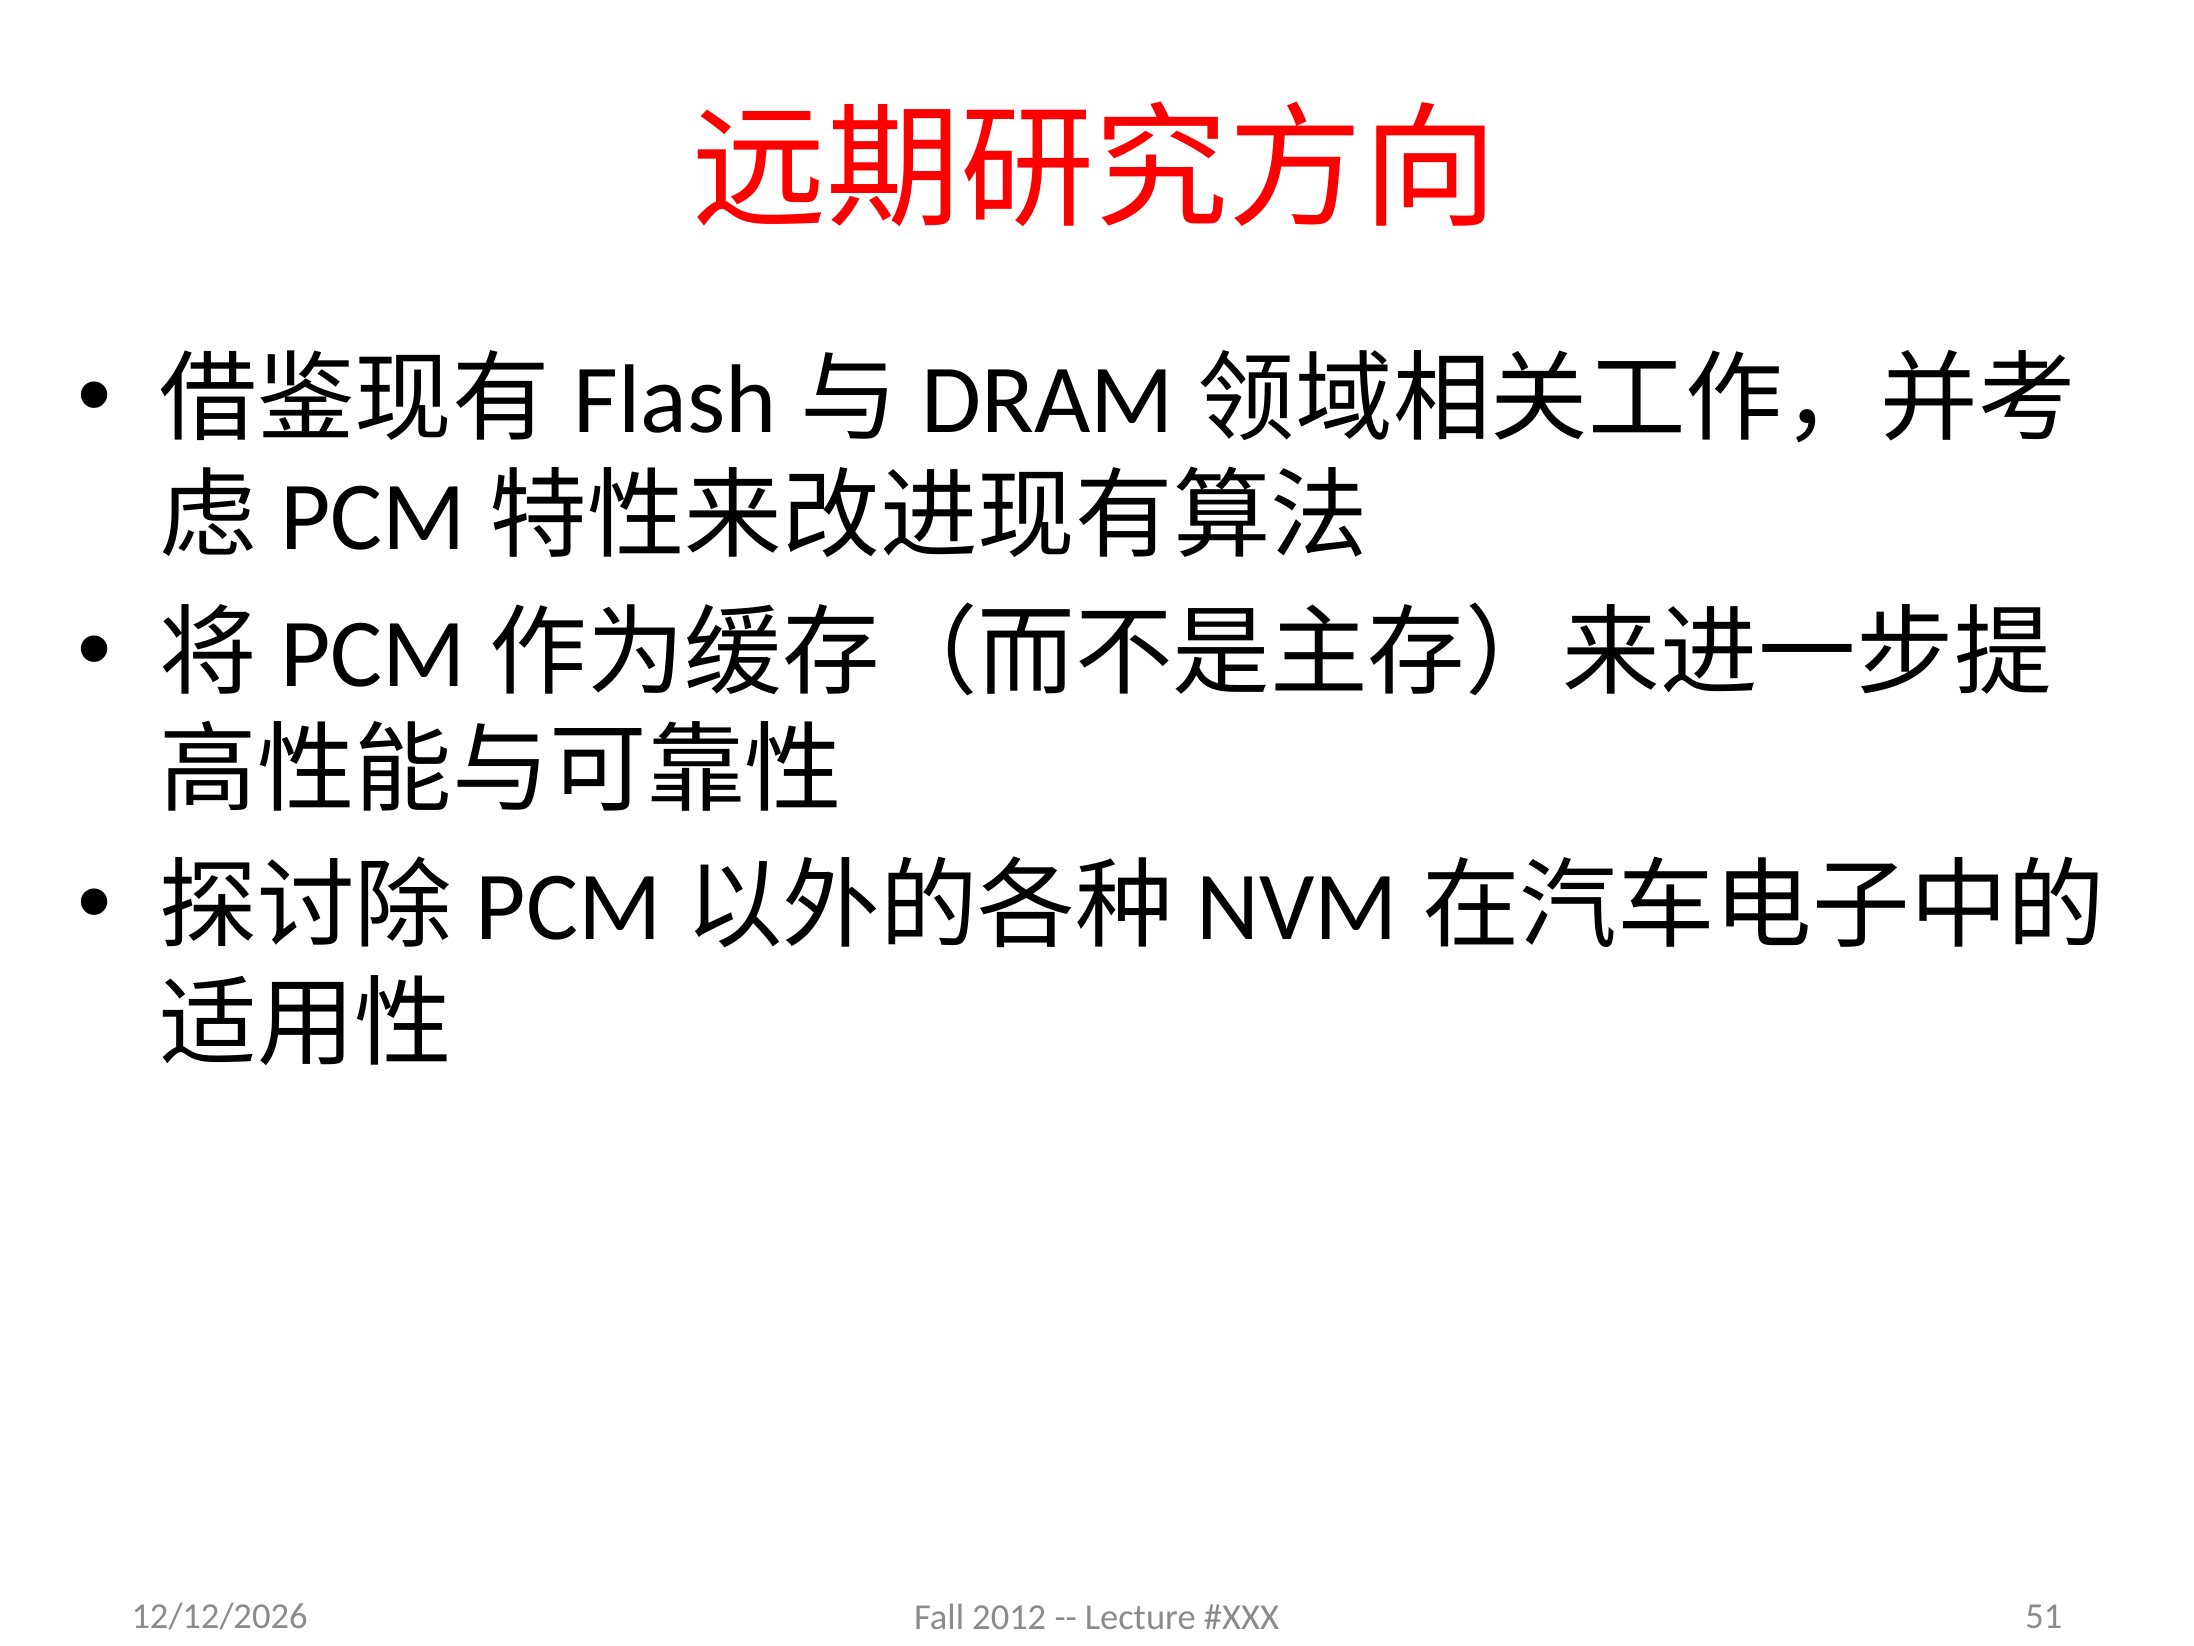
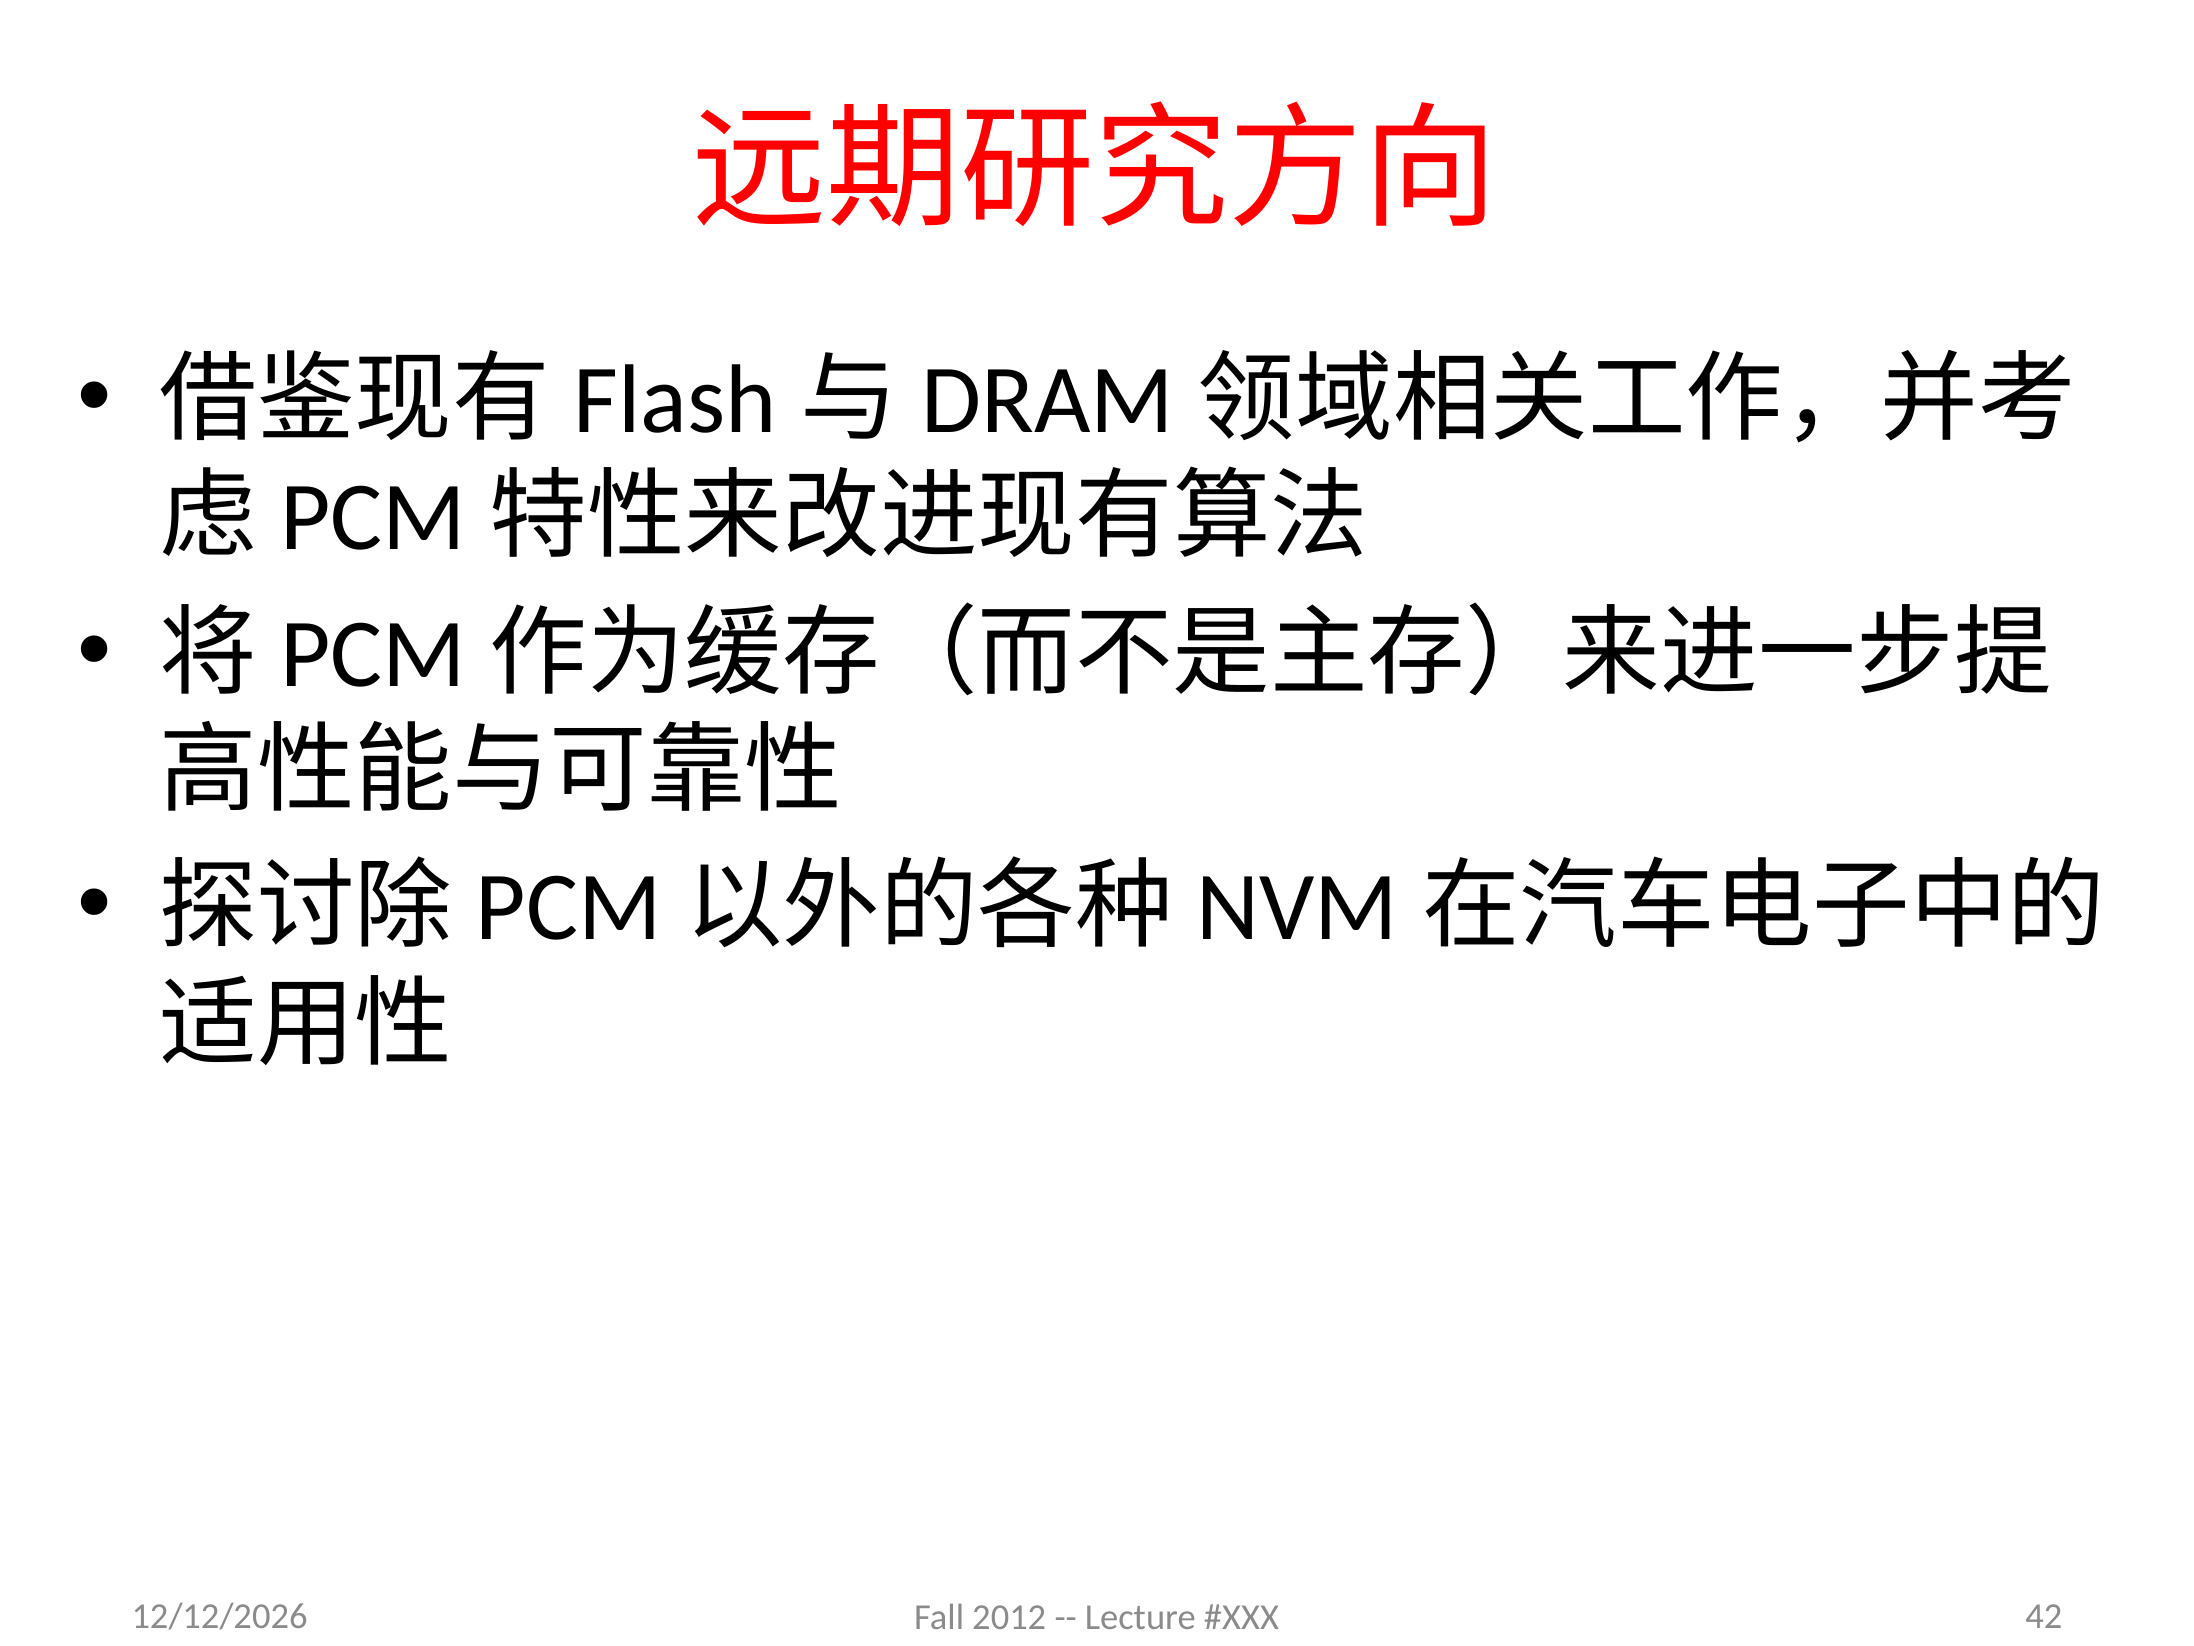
51: 51 -> 42
